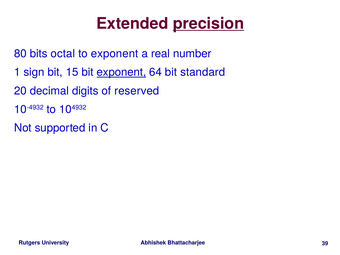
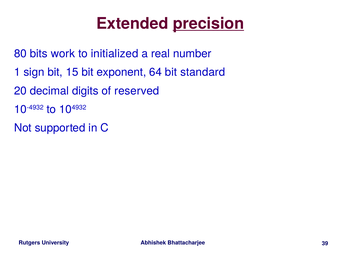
octal: octal -> work
to exponent: exponent -> initialized
exponent at (121, 72) underline: present -> none
